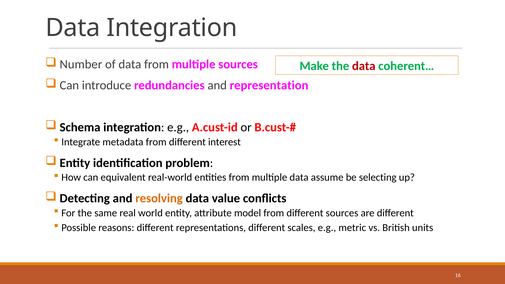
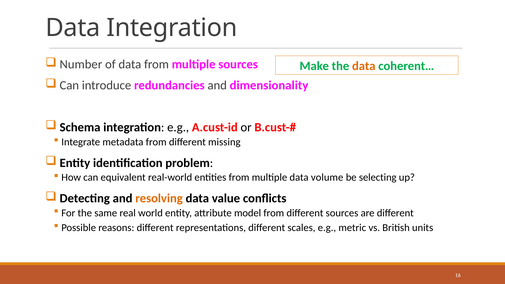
data at (364, 66) colour: red -> orange
representation: representation -> dimensionality
interest: interest -> missing
assume: assume -> volume
